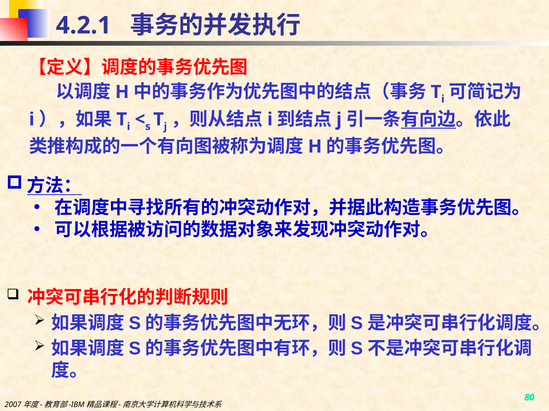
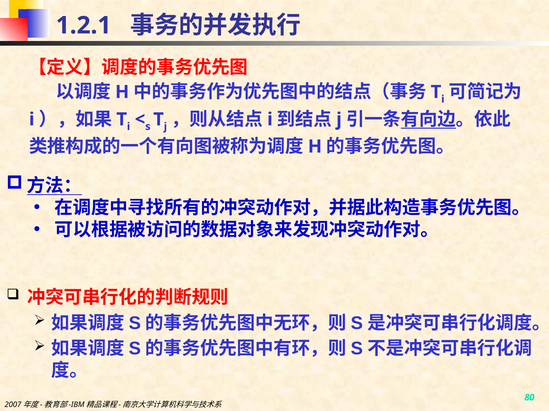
4.2.1: 4.2.1 -> 1.2.1
